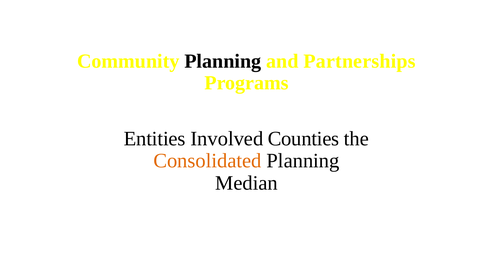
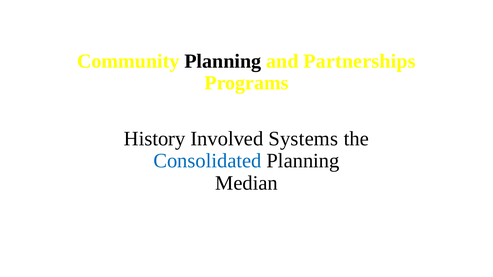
Entities: Entities -> History
Counties: Counties -> Systems
Consolidated colour: orange -> blue
